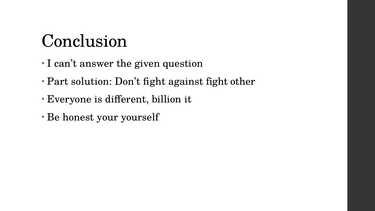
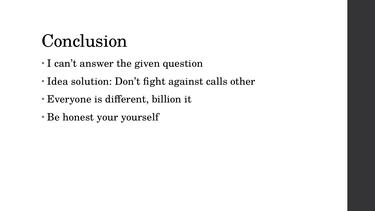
Part: Part -> Idea
against fight: fight -> calls
